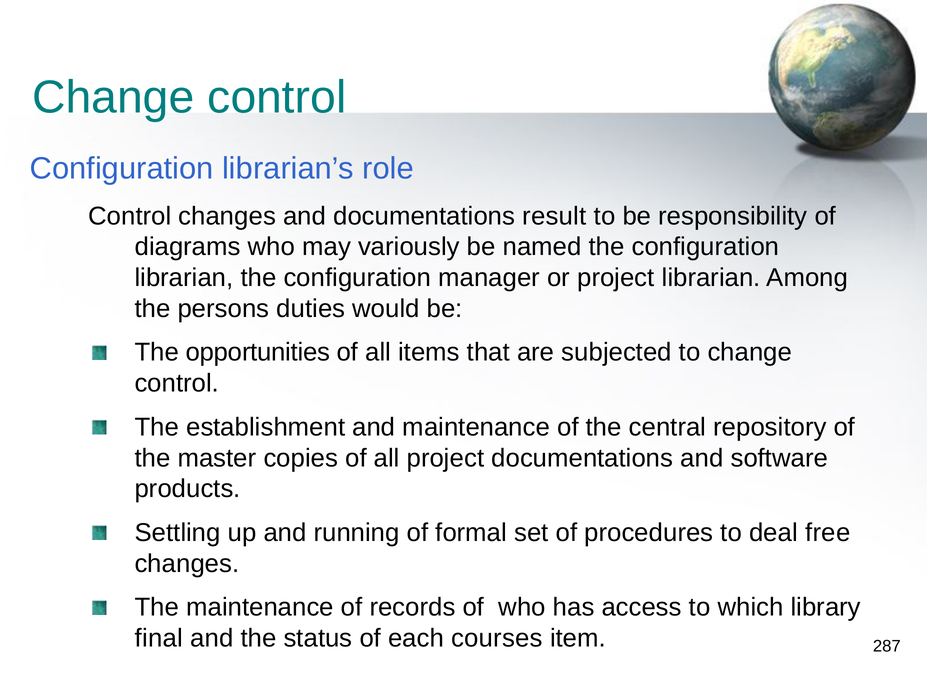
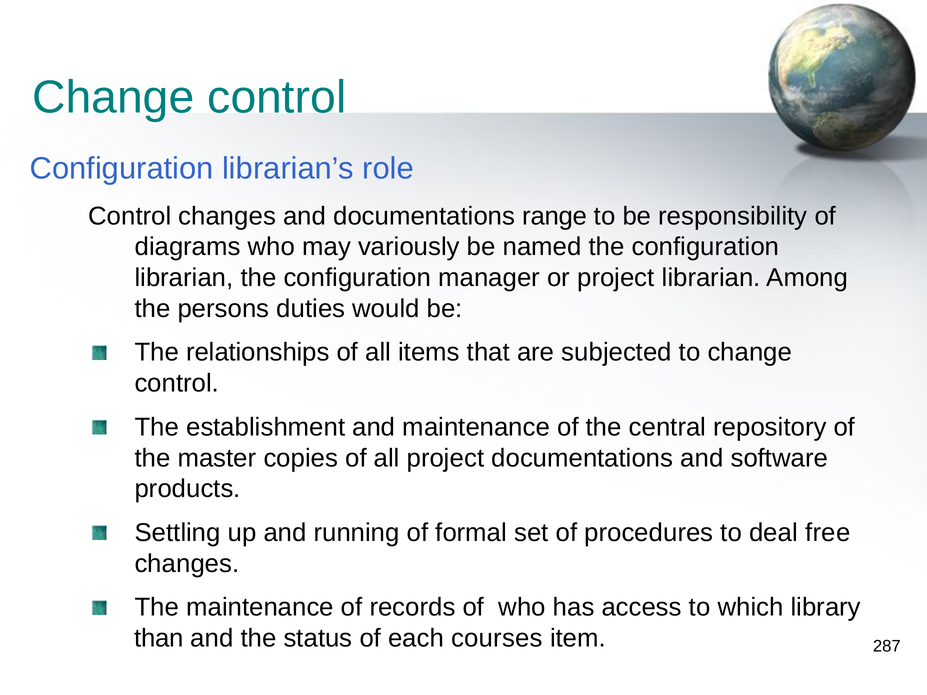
result: result -> range
opportunities: opportunities -> relationships
final: final -> than
